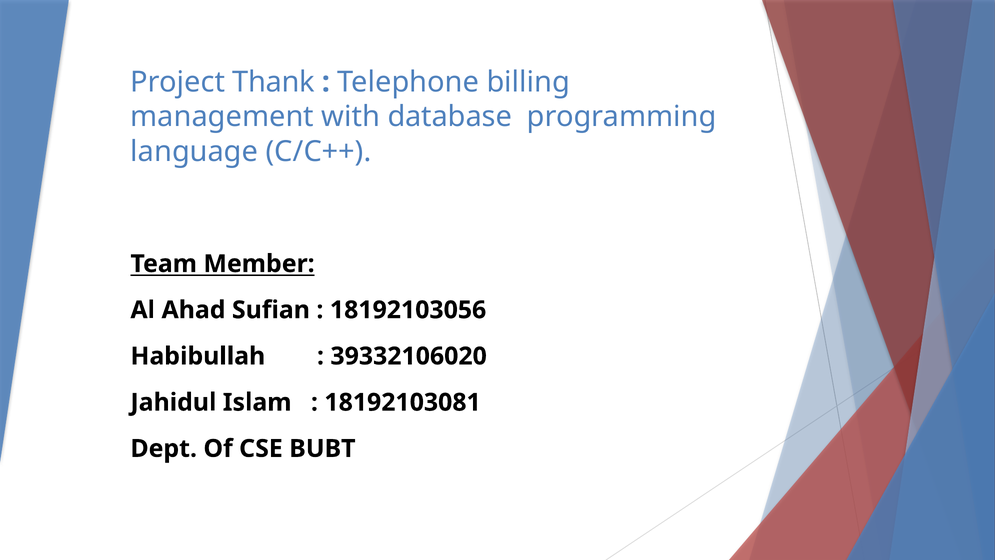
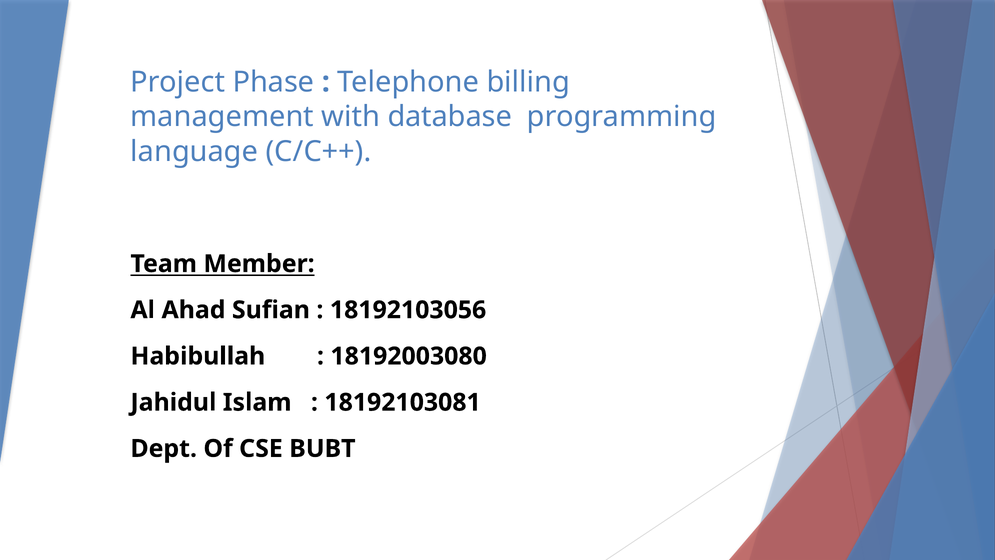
Thank: Thank -> Phase
39332106020: 39332106020 -> 18192003080
